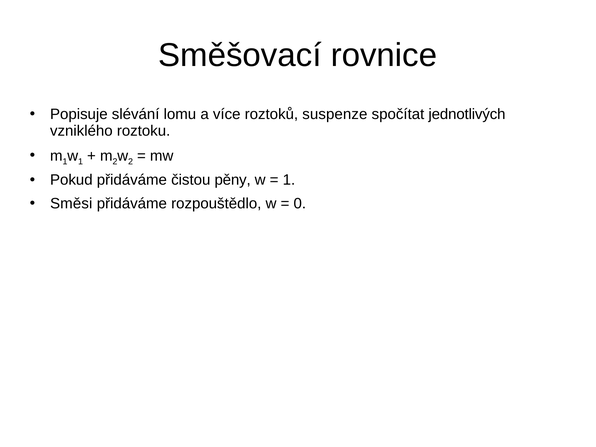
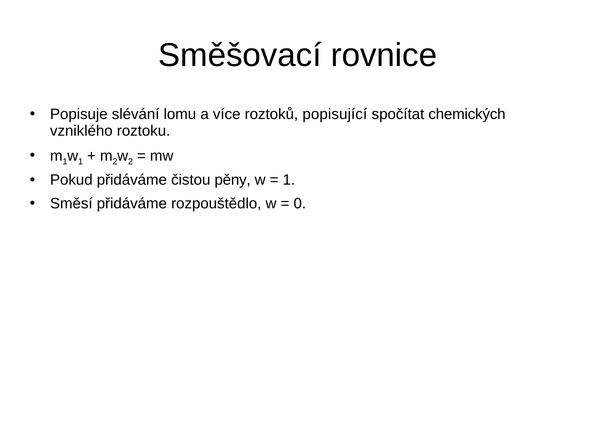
suspenze: suspenze -> popisující
jednotlivých: jednotlivých -> chemických
Směsi: Směsi -> Směsí
